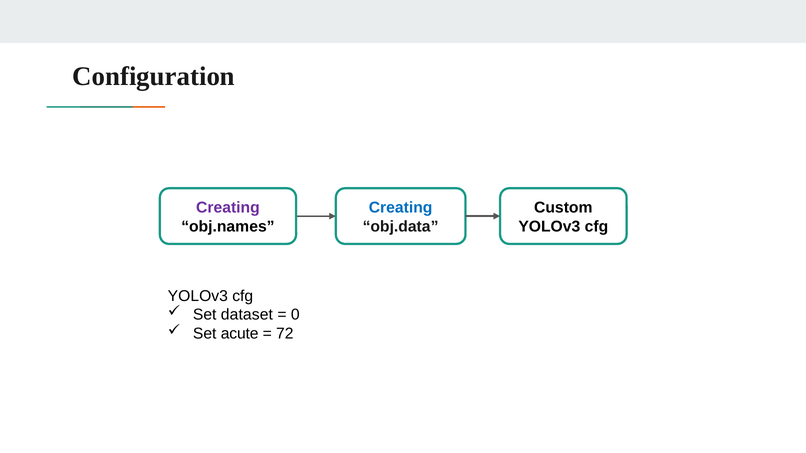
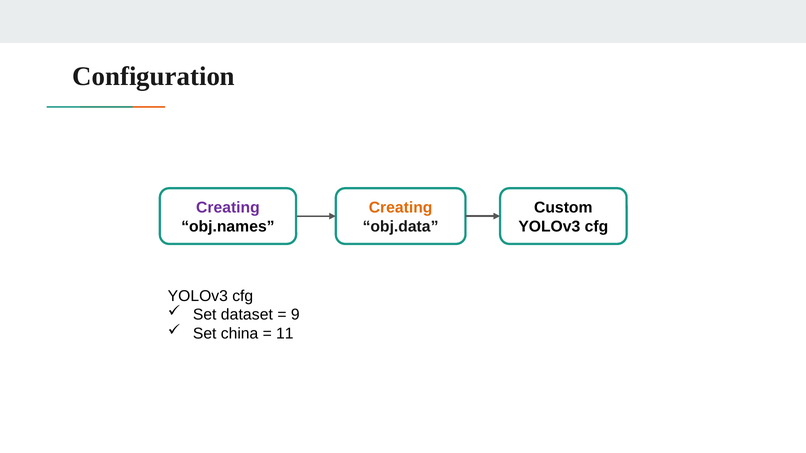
Creating at (401, 208) colour: blue -> orange
0: 0 -> 9
acute: acute -> china
72: 72 -> 11
